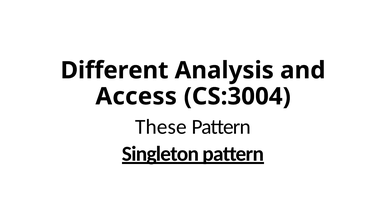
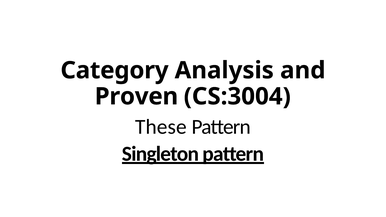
Different: Different -> Category
Access: Access -> Proven
